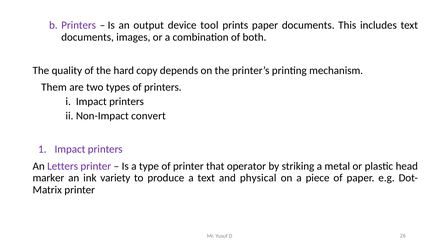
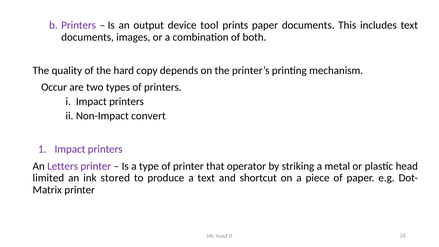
Them: Them -> Occur
marker: marker -> limited
variety: variety -> stored
physical: physical -> shortcut
